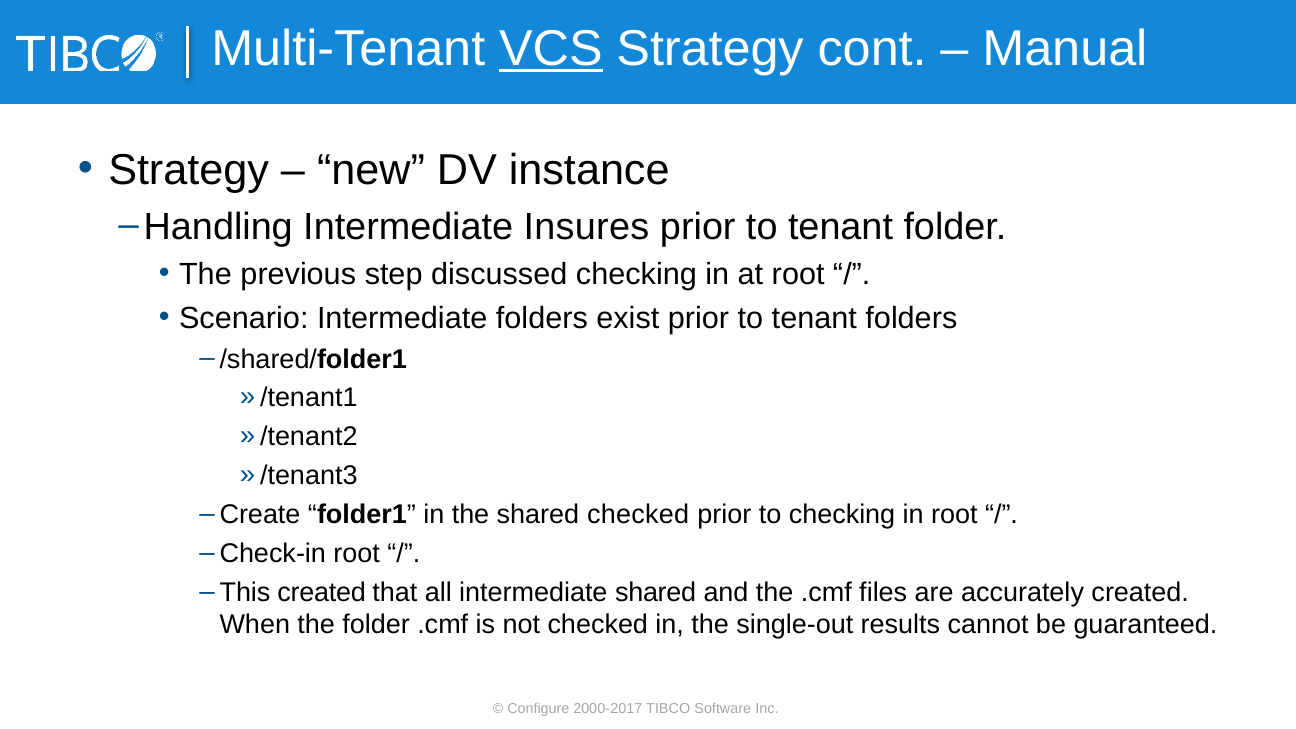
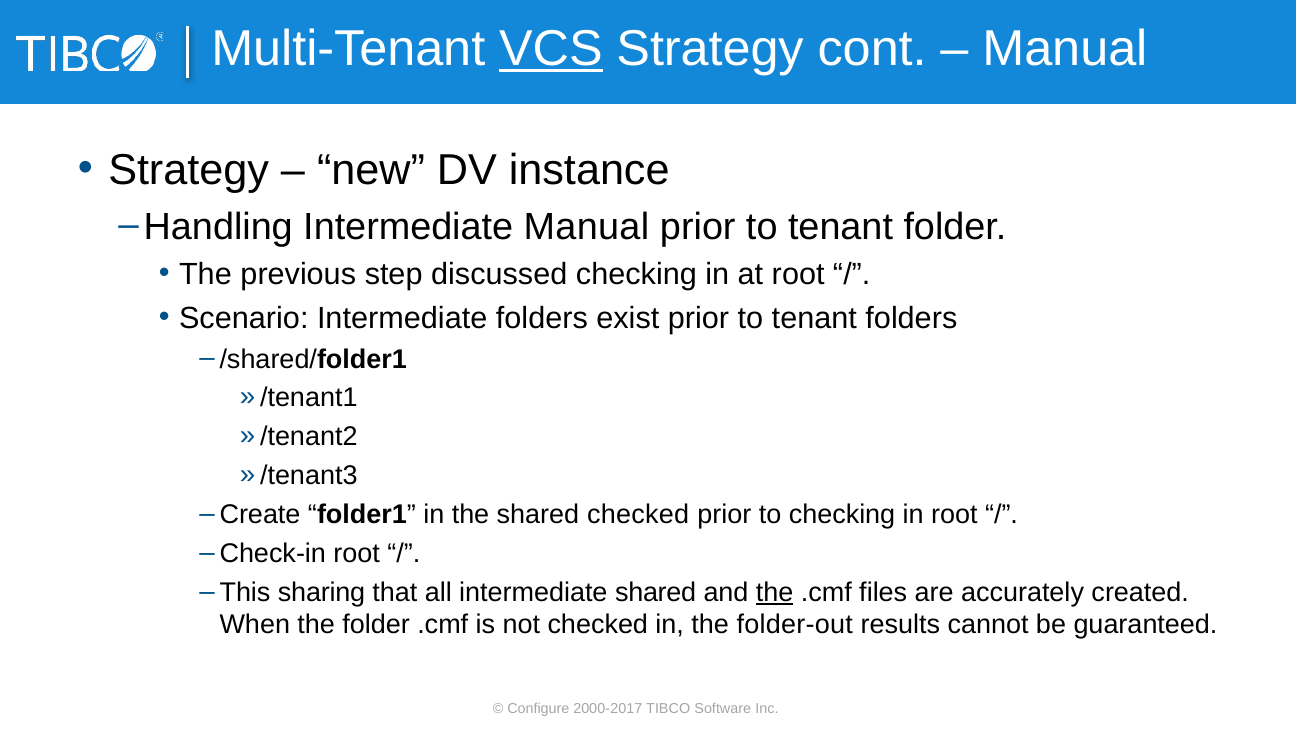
Intermediate Insures: Insures -> Manual
This created: created -> sharing
the at (775, 592) underline: none -> present
single-out: single-out -> folder-out
